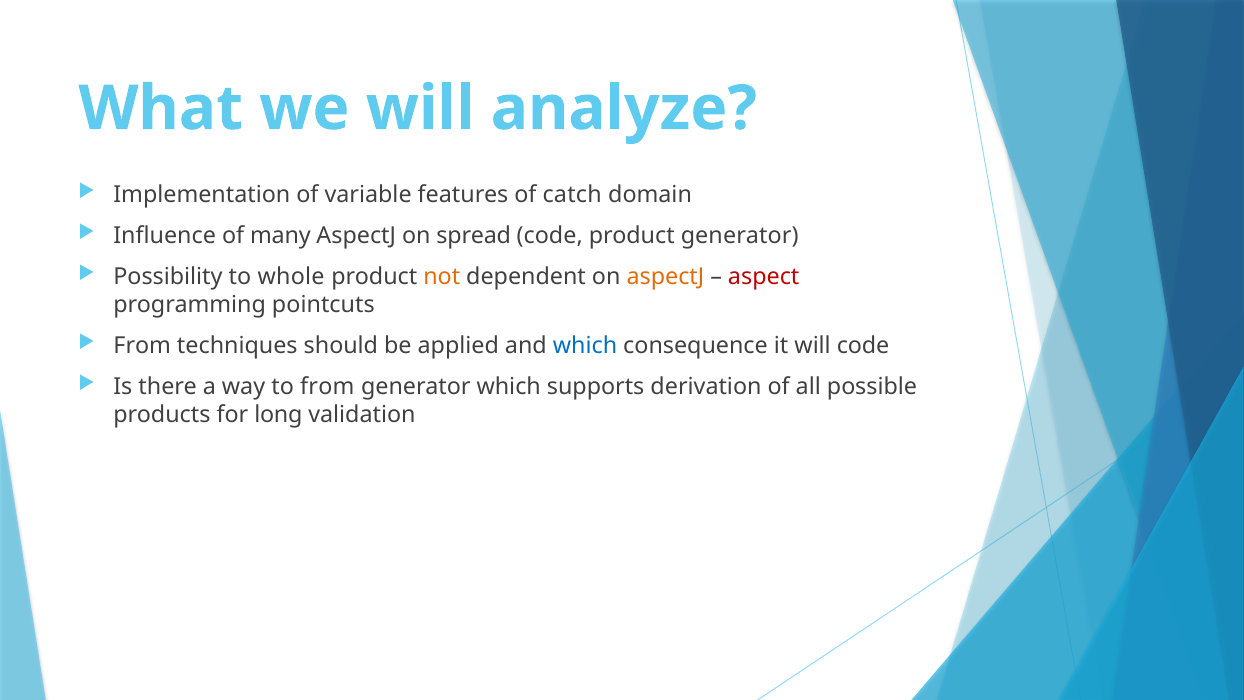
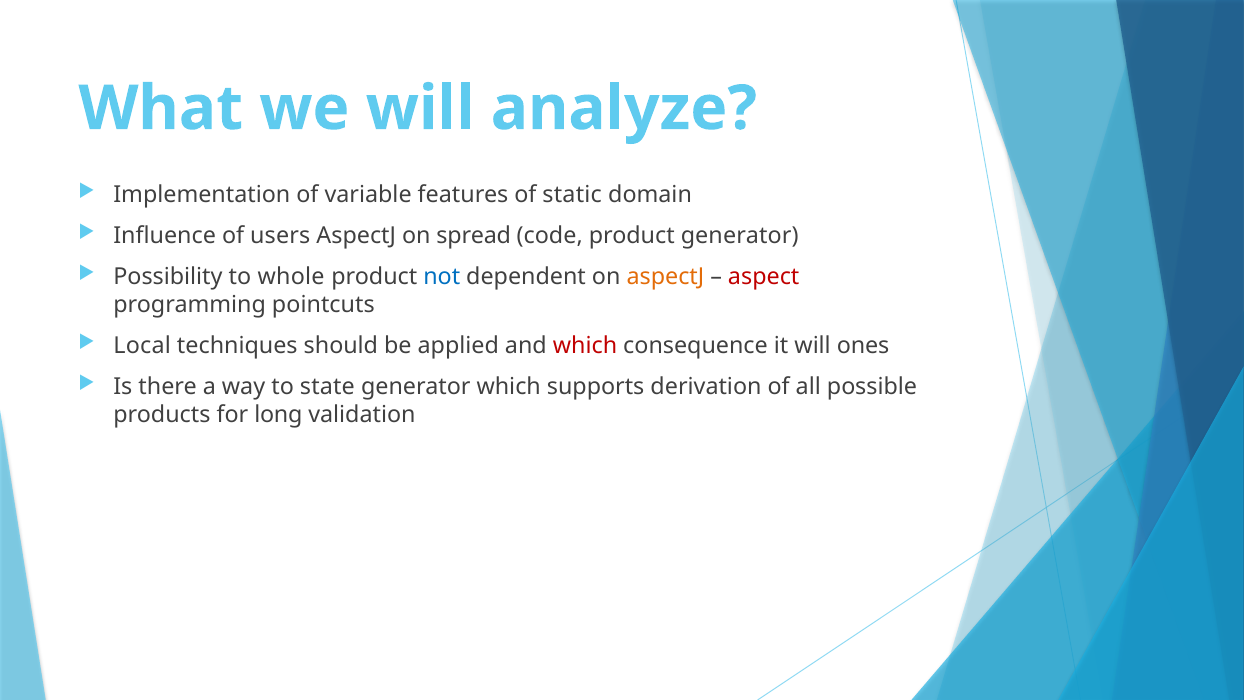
catch: catch -> static
many: many -> users
not colour: orange -> blue
From at (142, 345): From -> Local
which at (585, 345) colour: blue -> red
will code: code -> ones
to from: from -> state
